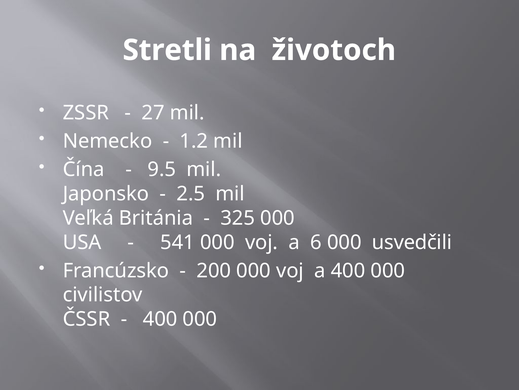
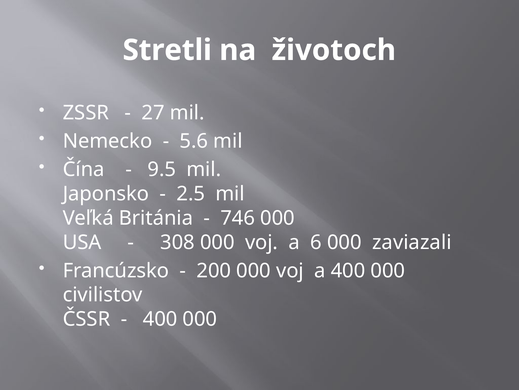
1.2: 1.2 -> 5.6
325: 325 -> 746
541: 541 -> 308
usvedčili: usvedčili -> zaviazali
